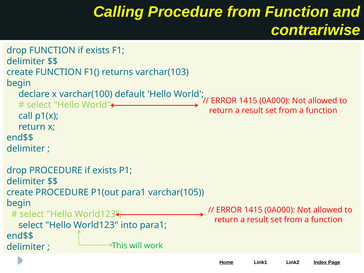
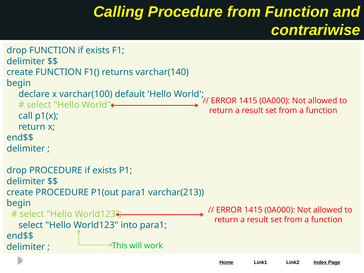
varchar(103: varchar(103 -> varchar(140
varchar(105: varchar(105 -> varchar(213
